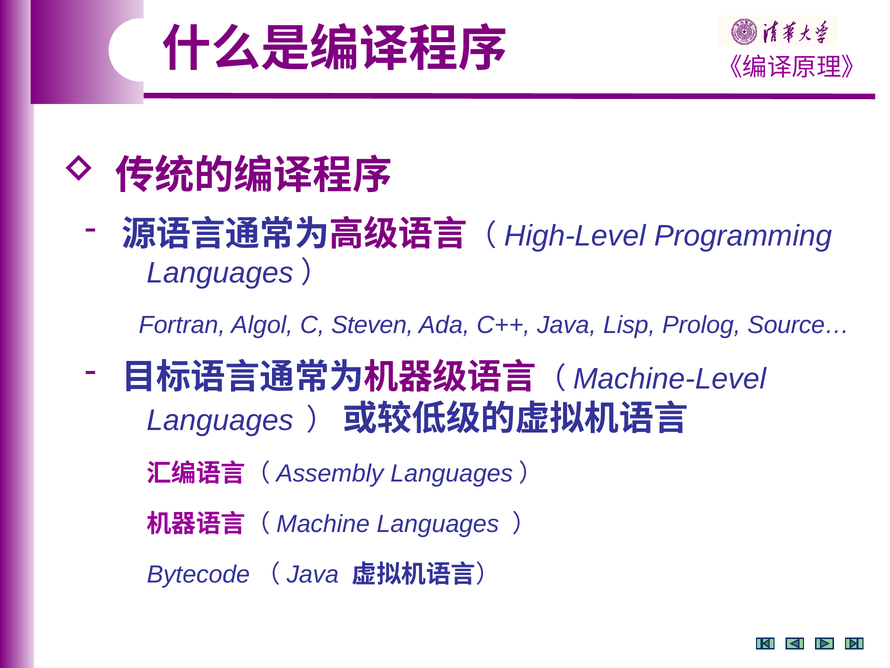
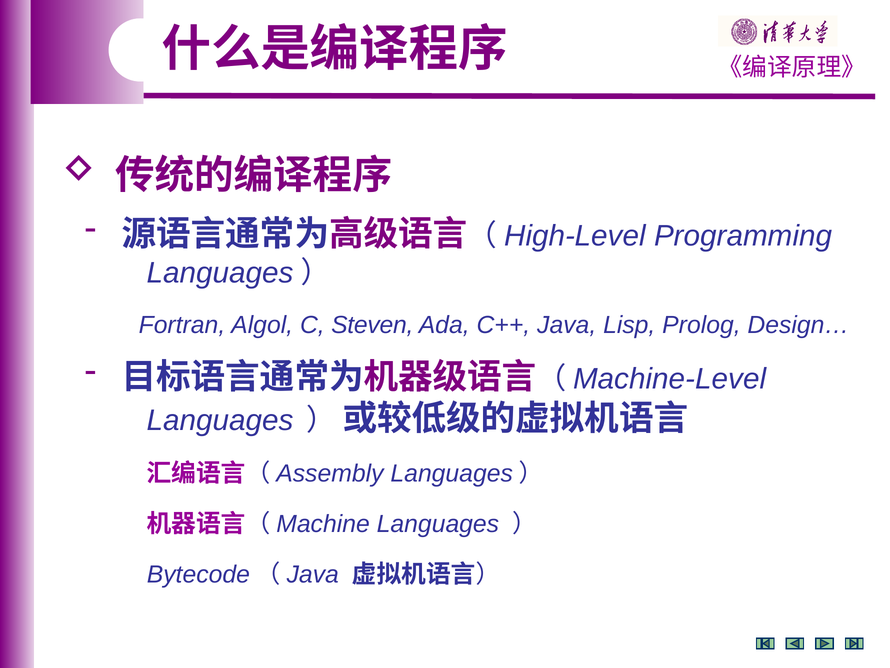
Source…: Source… -> Design…
